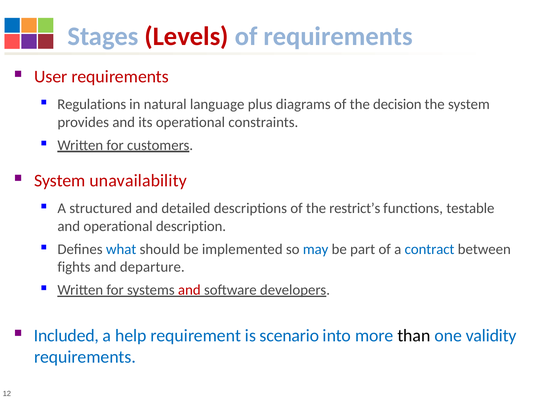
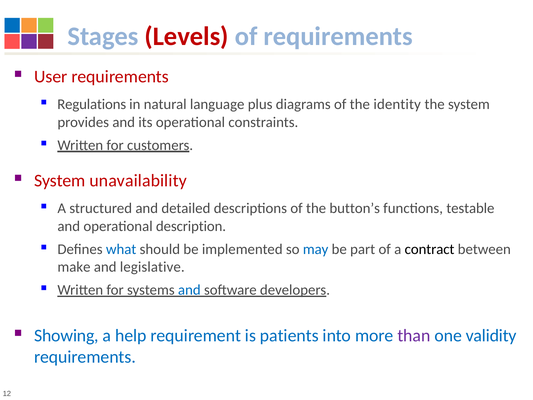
decision: decision -> identity
restrict’s: restrict’s -> button’s
contract colour: blue -> black
fights: fights -> make
departure: departure -> legislative
and at (189, 290) colour: red -> blue
Included: Included -> Showing
scenario: scenario -> patients
than colour: black -> purple
